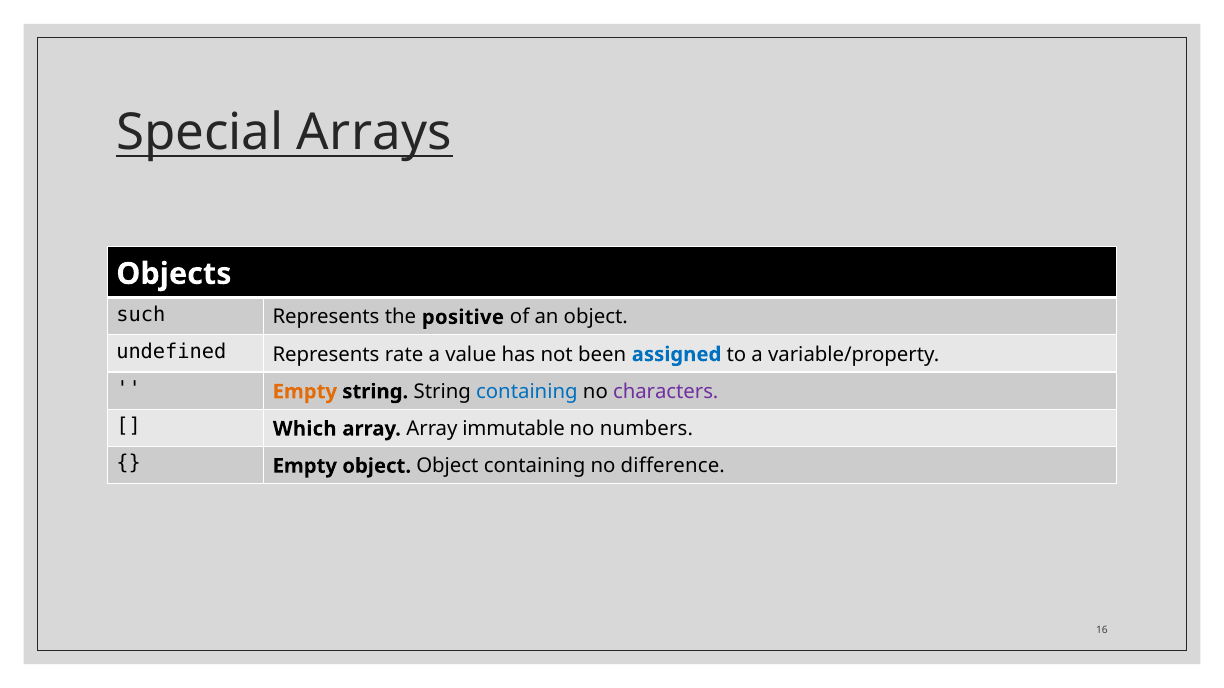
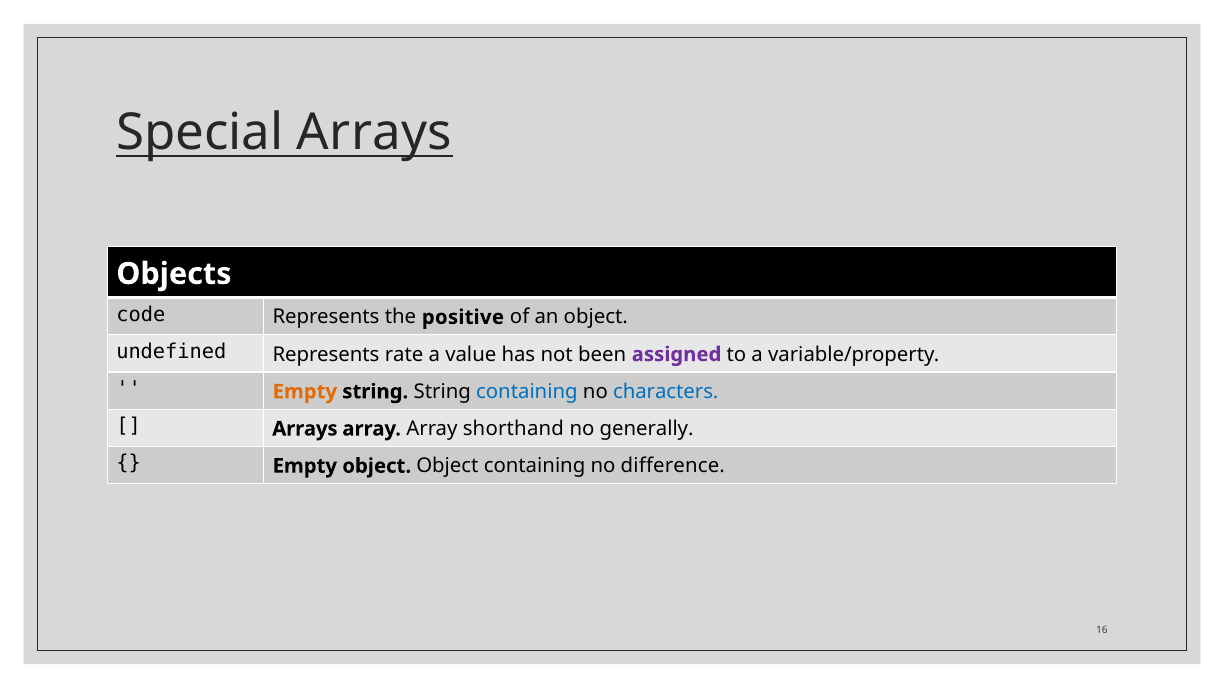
such: such -> code
assigned colour: blue -> purple
characters colour: purple -> blue
Which at (305, 429): Which -> Arrays
immutable: immutable -> shorthand
numbers: numbers -> generally
